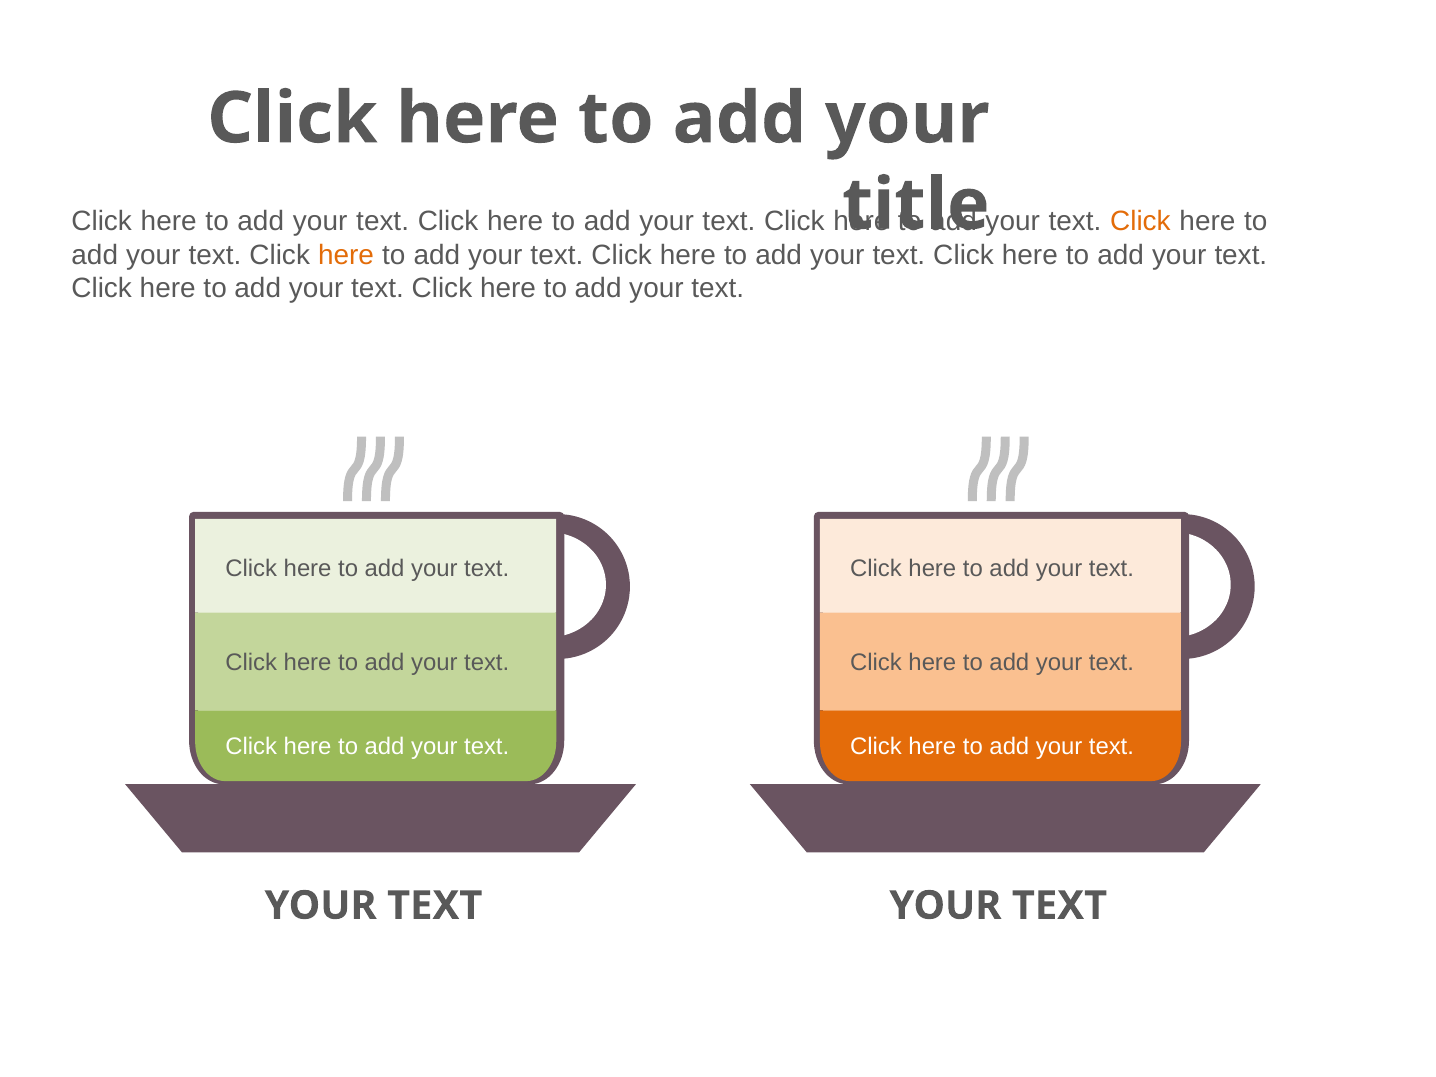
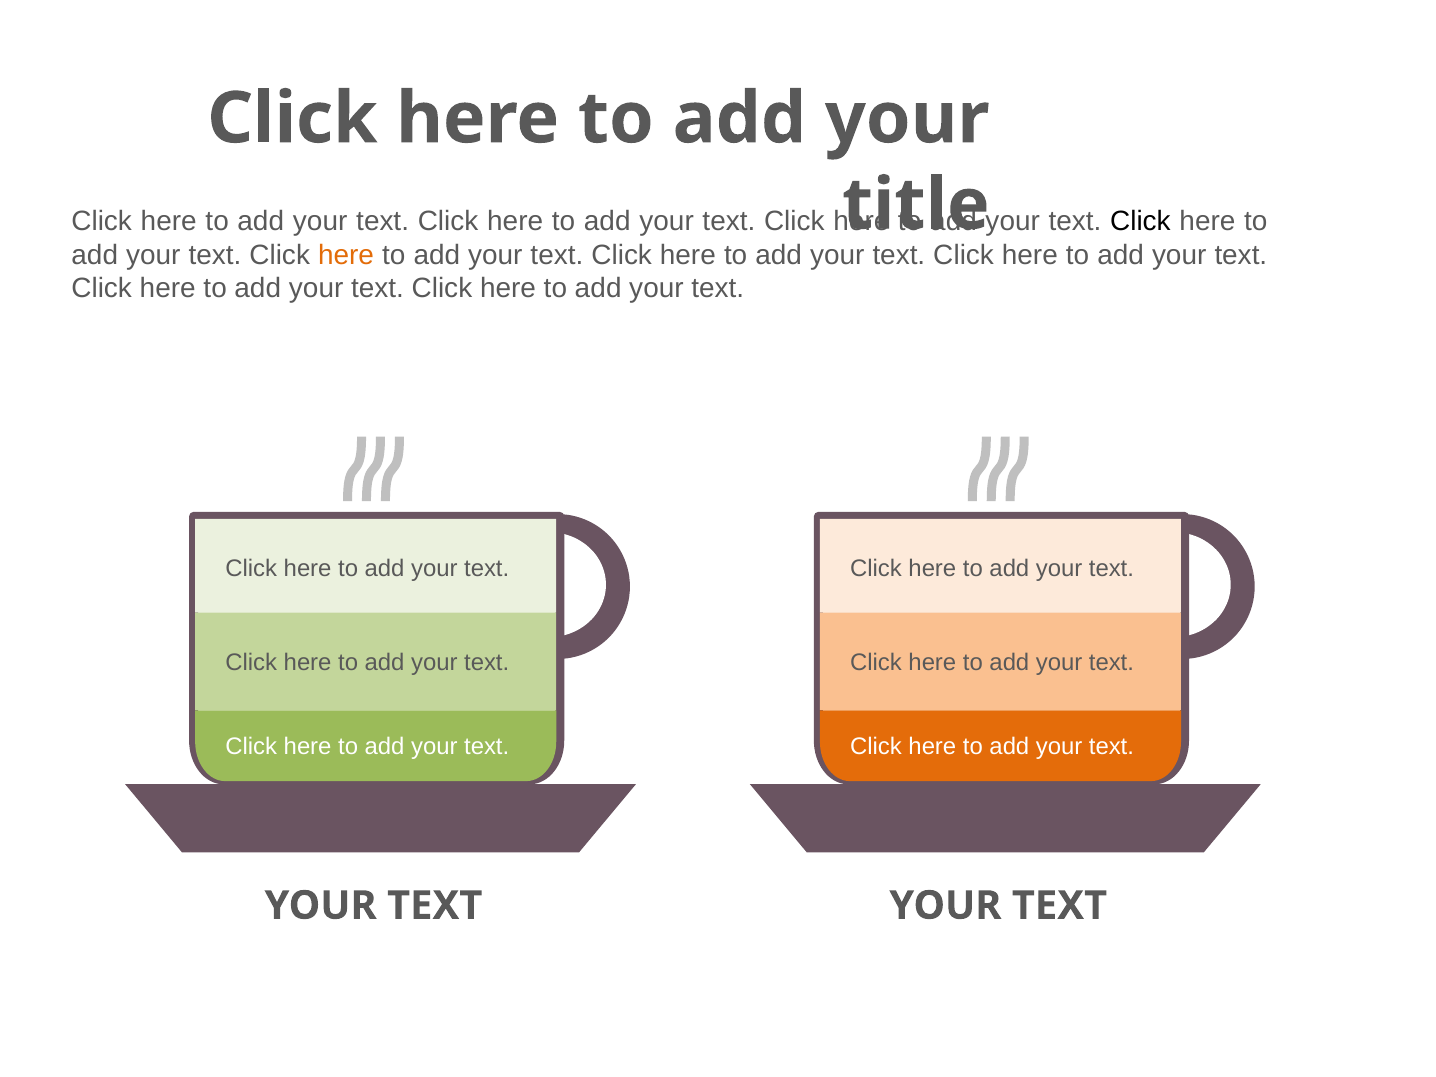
Click at (1140, 222) colour: orange -> black
